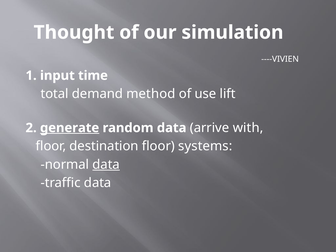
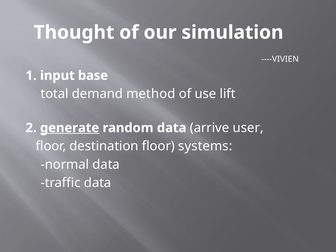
time: time -> base
with: with -> user
data at (106, 164) underline: present -> none
